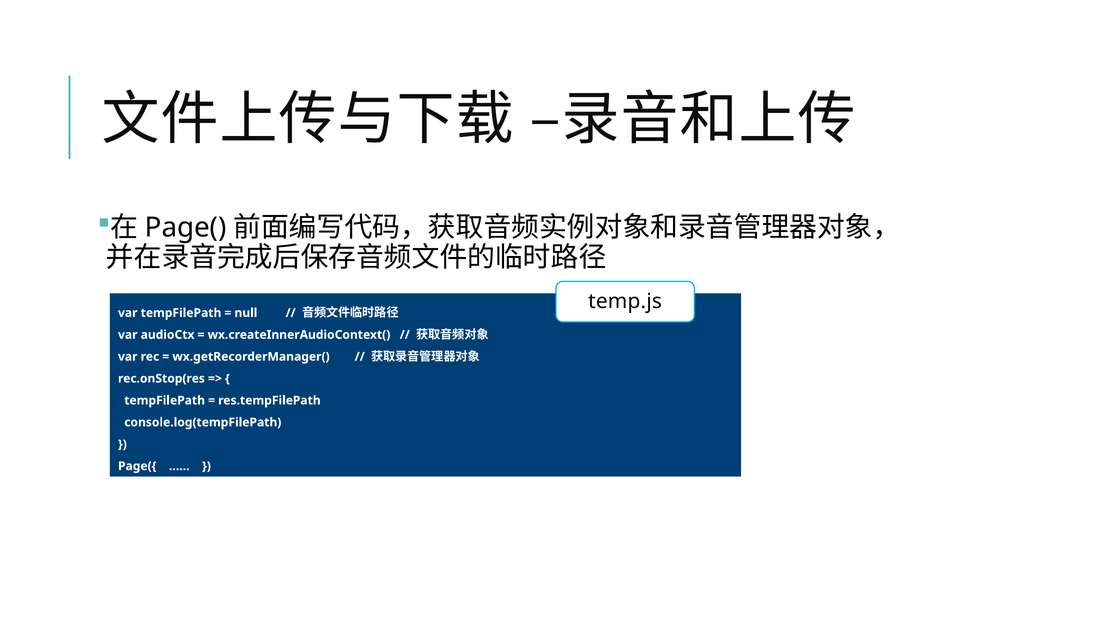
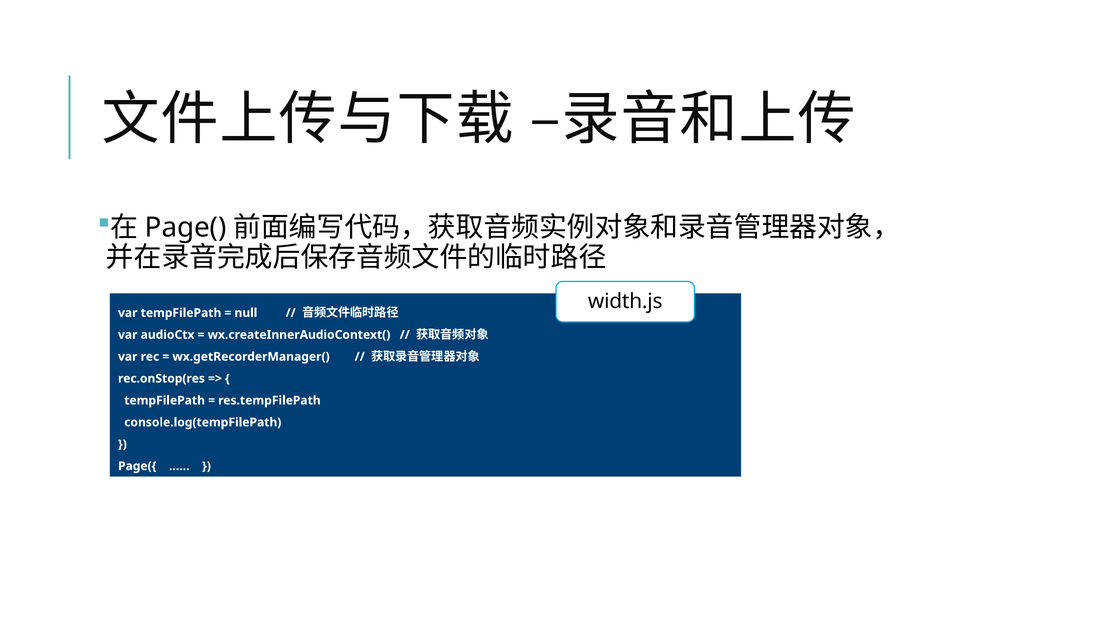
temp.js: temp.js -> width.js
